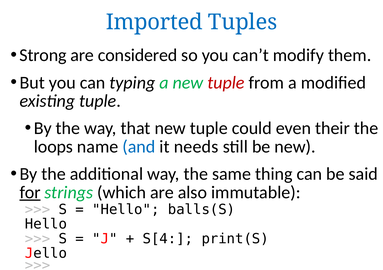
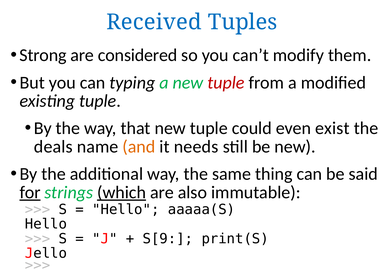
Imported: Imported -> Received
their: their -> exist
loops: loops -> deals
and colour: blue -> orange
which underline: none -> present
balls(S: balls(S -> aaaaa(S
S[4: S[4 -> S[9
